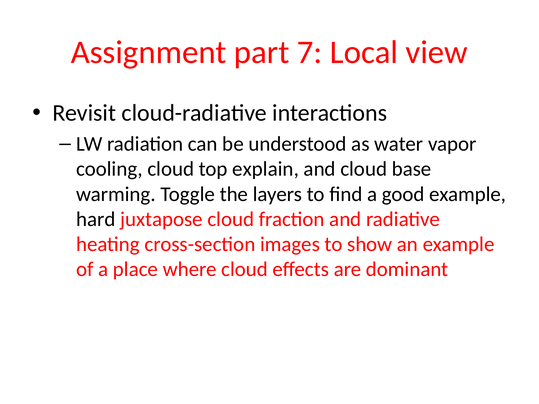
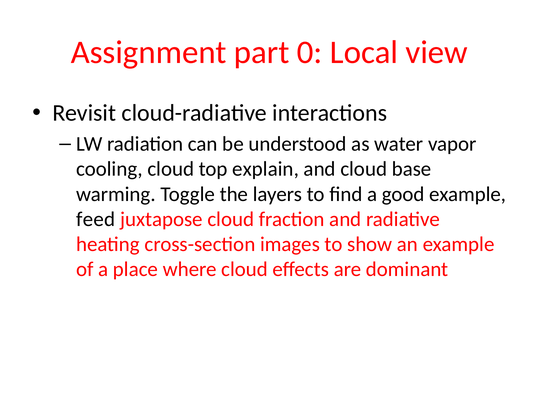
7: 7 -> 0
hard: hard -> feed
